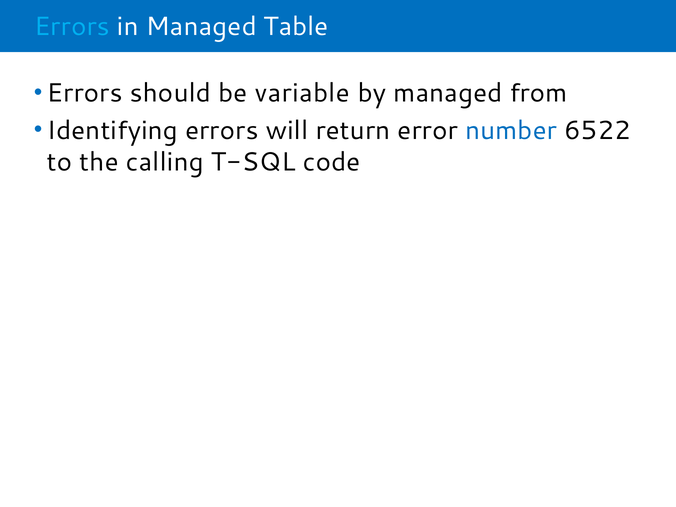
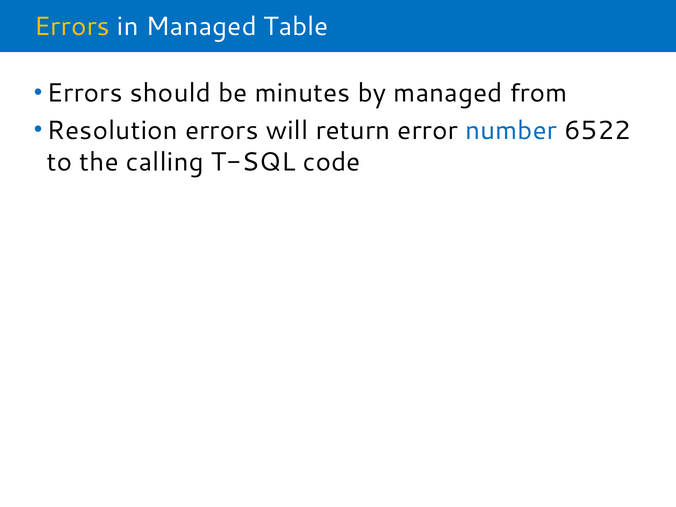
Errors at (72, 27) colour: light blue -> yellow
variable: variable -> minutes
Identifying: Identifying -> Resolution
